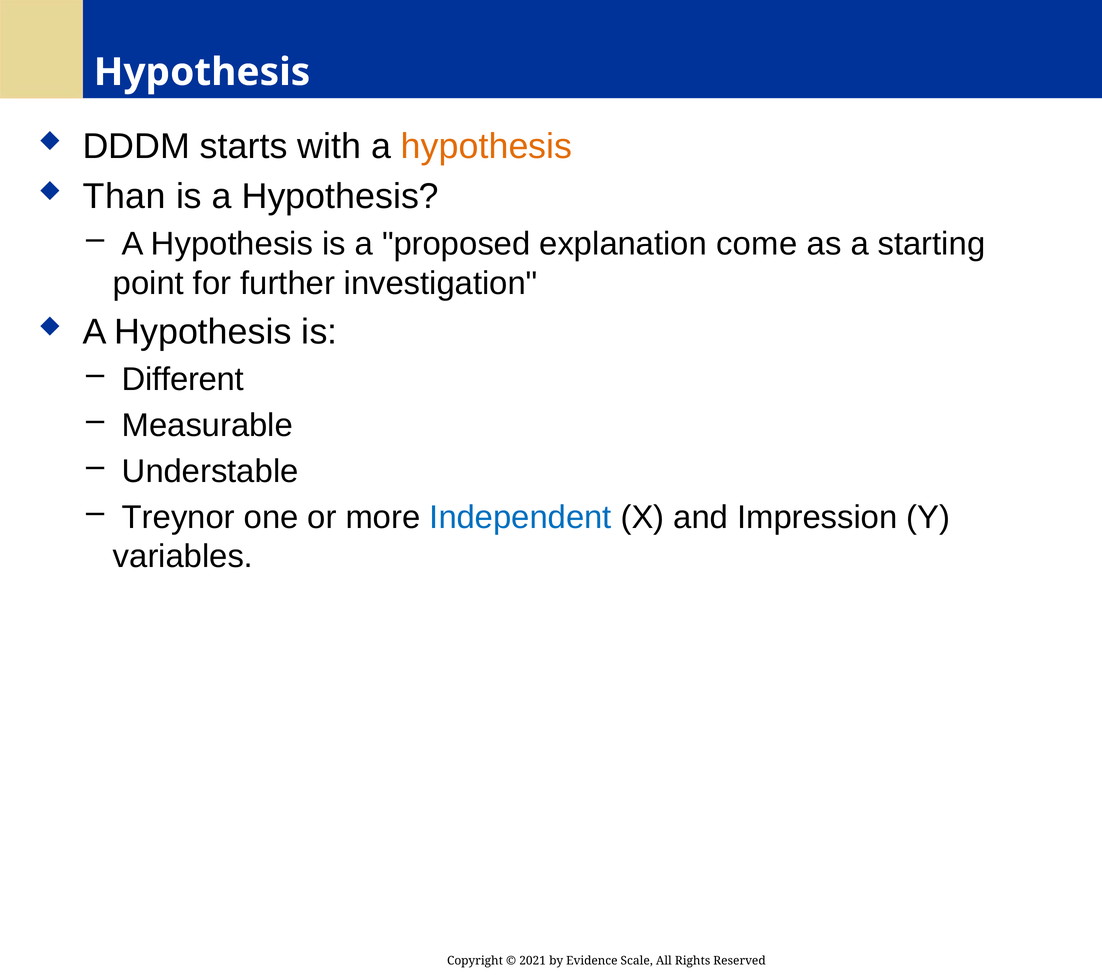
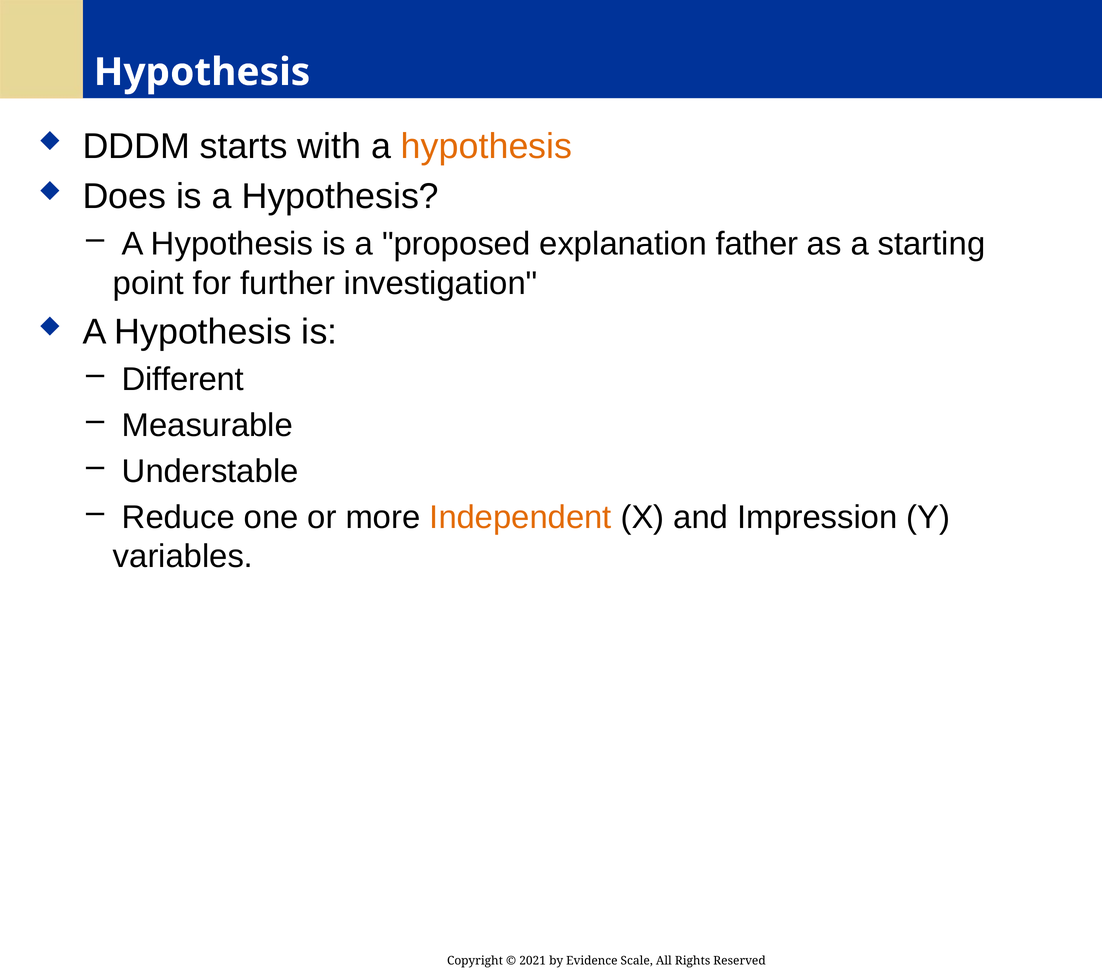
Than: Than -> Does
come: come -> father
Treynor: Treynor -> Reduce
Independent colour: blue -> orange
